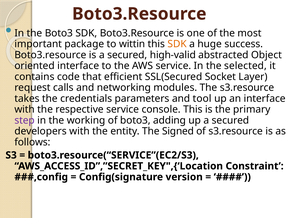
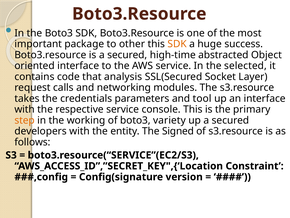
wittin: wittin -> other
high-valid: high-valid -> high-time
efficient: efficient -> analysis
step colour: purple -> orange
adding: adding -> variety
